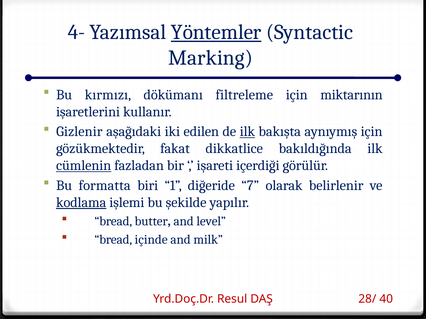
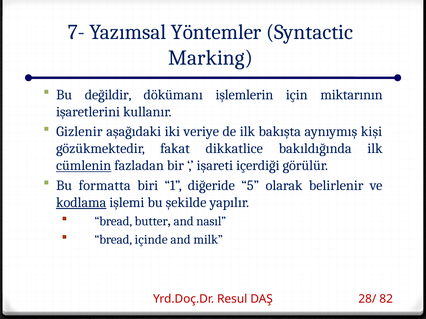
4-: 4- -> 7-
Yöntemler underline: present -> none
kırmızı: kırmızı -> değildir
filtreleme: filtreleme -> işlemlerin
edilen: edilen -> veriye
ilk at (247, 132) underline: present -> none
aynıymış için: için -> kişi
7: 7 -> 5
level: level -> nasıl
40: 40 -> 82
